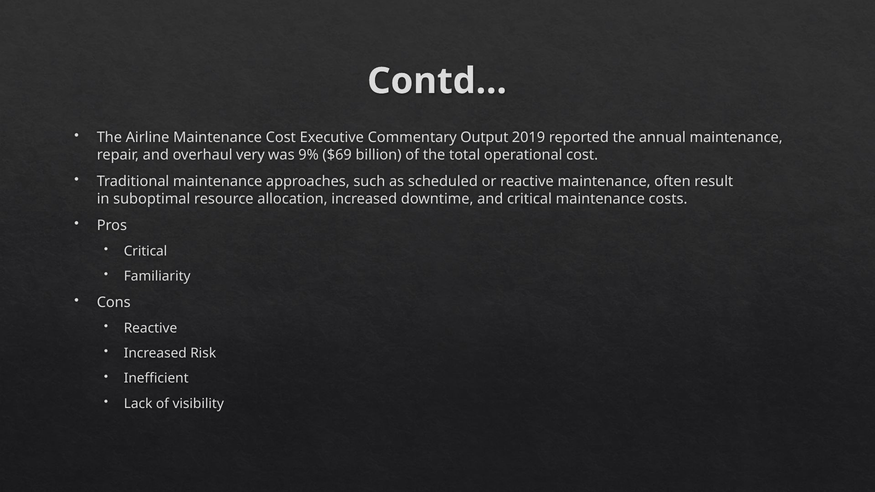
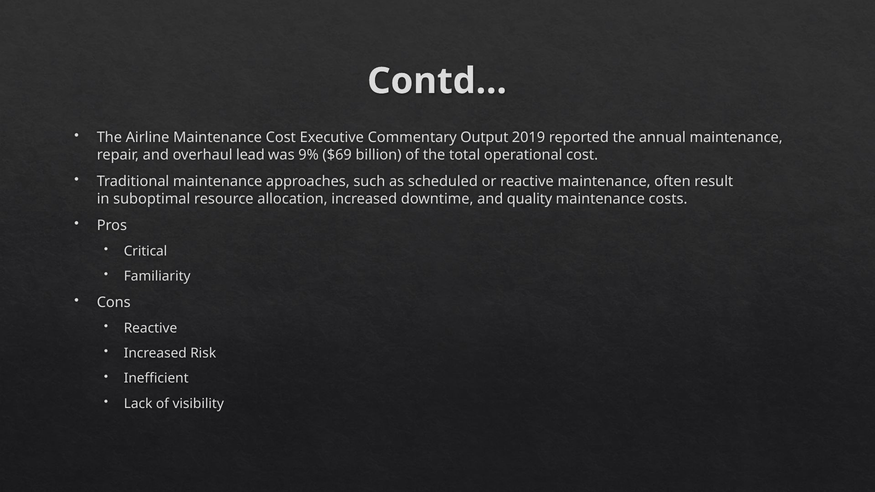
very: very -> lead
and critical: critical -> quality
